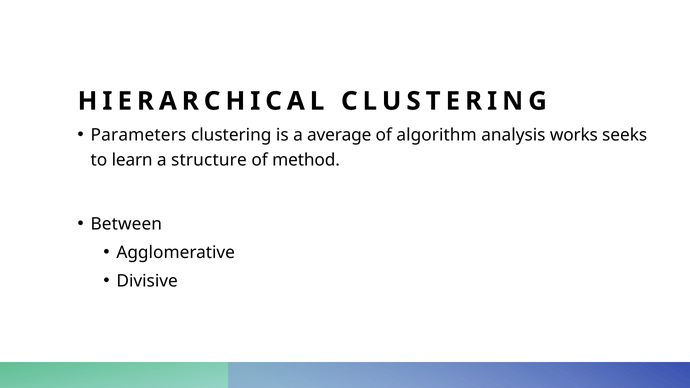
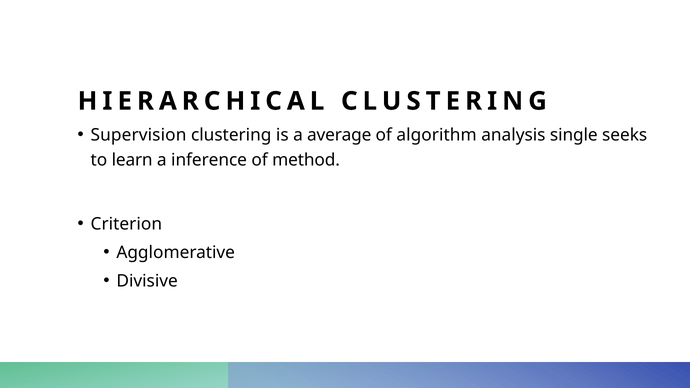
Parameters: Parameters -> Supervision
works: works -> single
structure: structure -> inference
Between: Between -> Criterion
